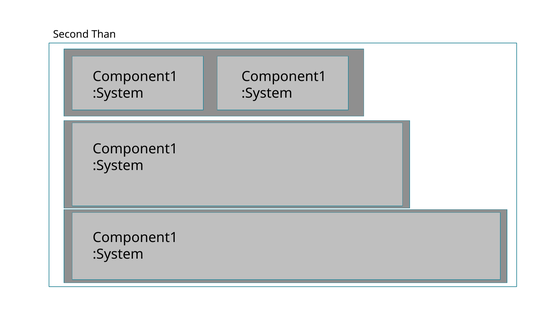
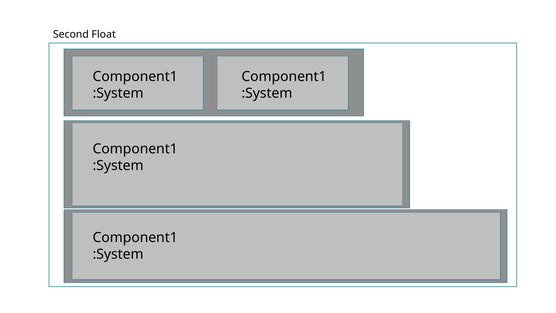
Than: Than -> Float
